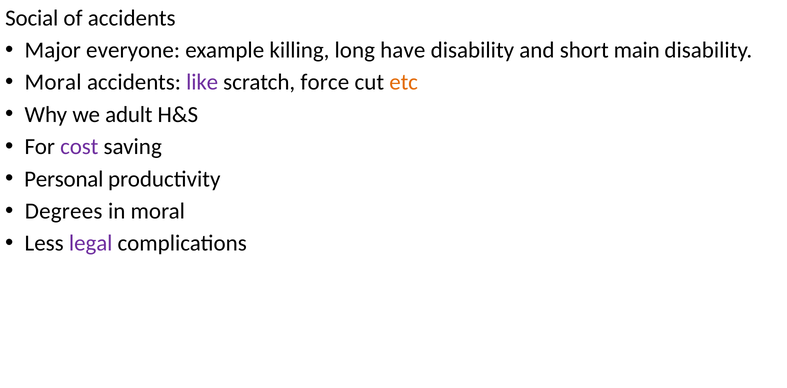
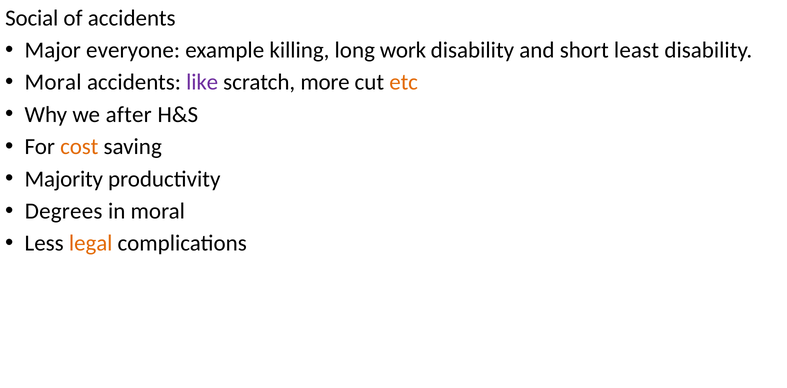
have: have -> work
main: main -> least
force: force -> more
adult: adult -> after
cost colour: purple -> orange
Personal: Personal -> Majority
legal colour: purple -> orange
